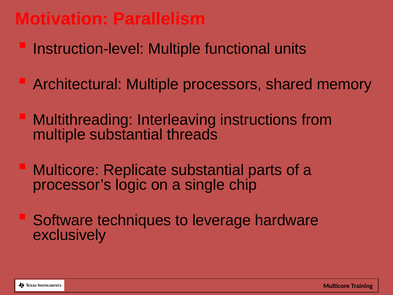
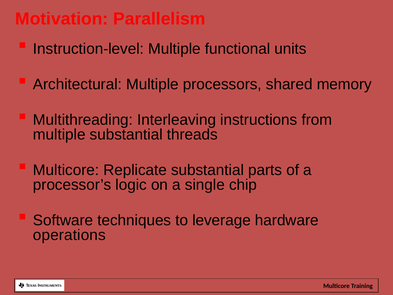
exclusively: exclusively -> operations
